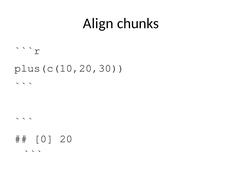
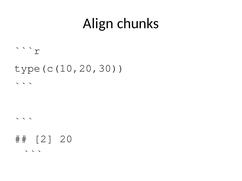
plus(c(10,20,30: plus(c(10,20,30 -> type(c(10,20,30
0: 0 -> 2
